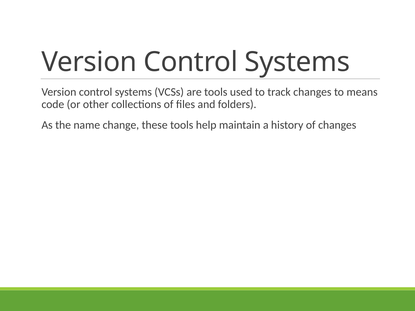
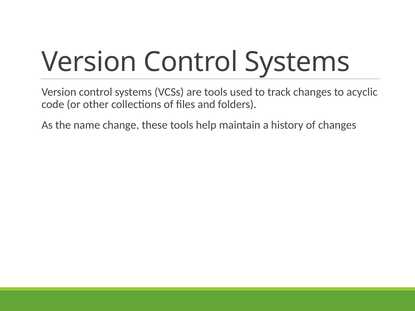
means: means -> acyclic
